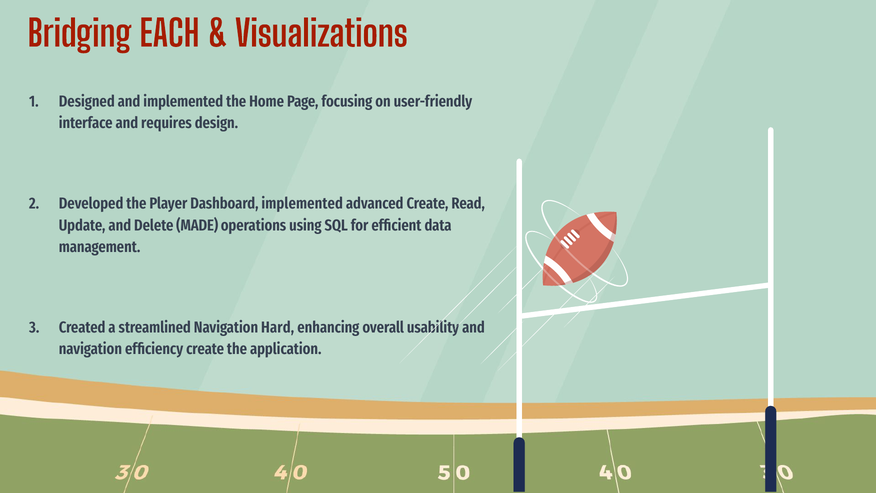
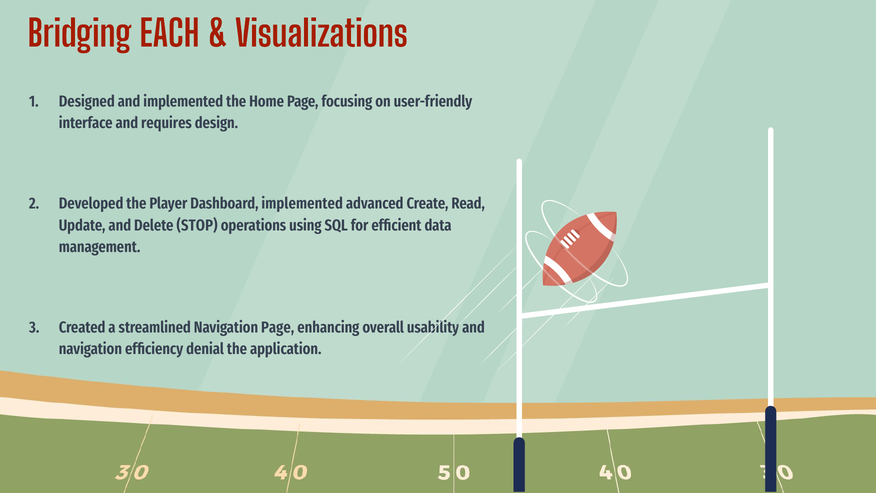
MADE: MADE -> STOP
Navigation Hard: Hard -> Page
efficiency create: create -> denial
